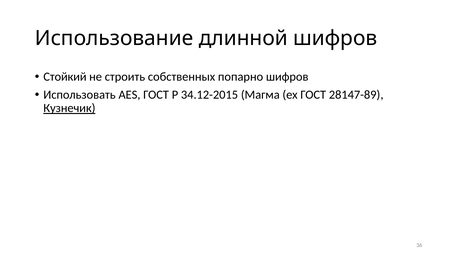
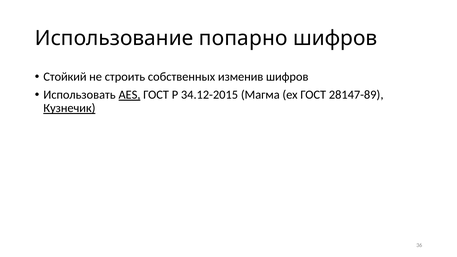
длинной: длинной -> попарно
попарно: попарно -> изменив
AES underline: none -> present
